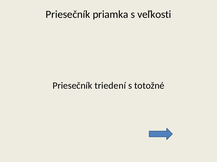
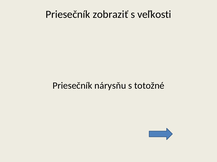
priamka: priamka -> zobraziť
triedení: triedení -> nárysňu
